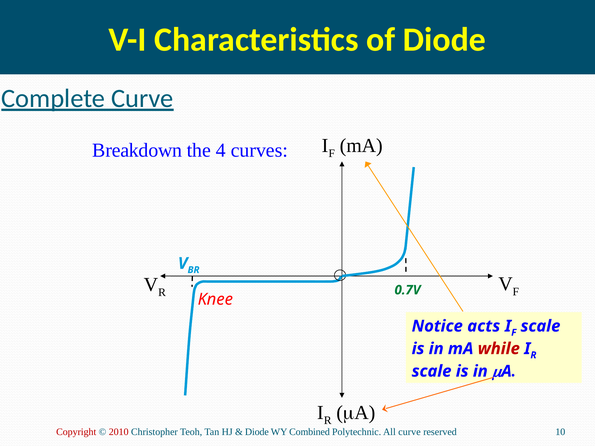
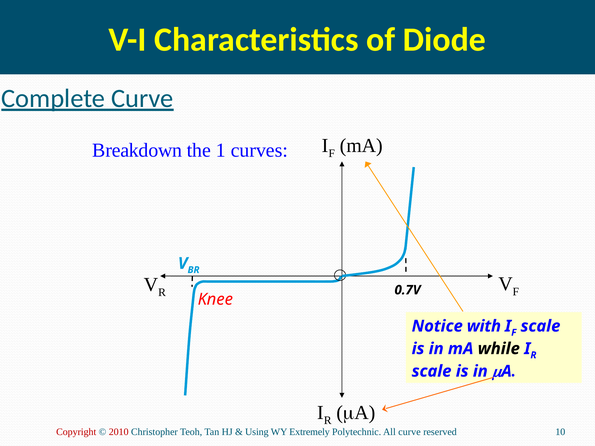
4: 4 -> 1
0.7V colour: green -> black
acts: acts -> with
while colour: red -> black
Diode at (257, 432): Diode -> Using
Combined: Combined -> Extremely
